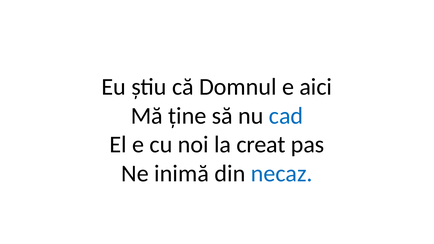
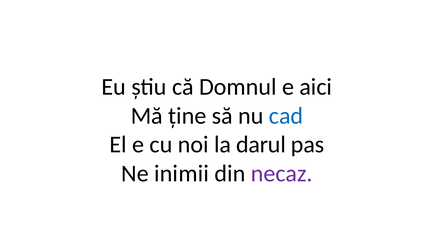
creat: creat -> darul
inimă: inimă -> inimii
necaz colour: blue -> purple
